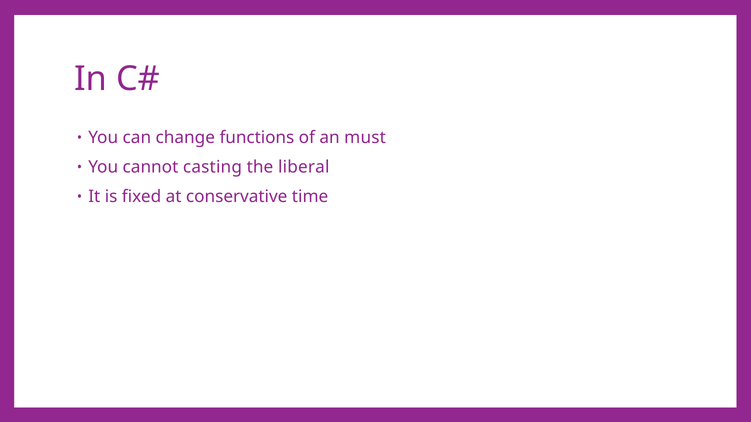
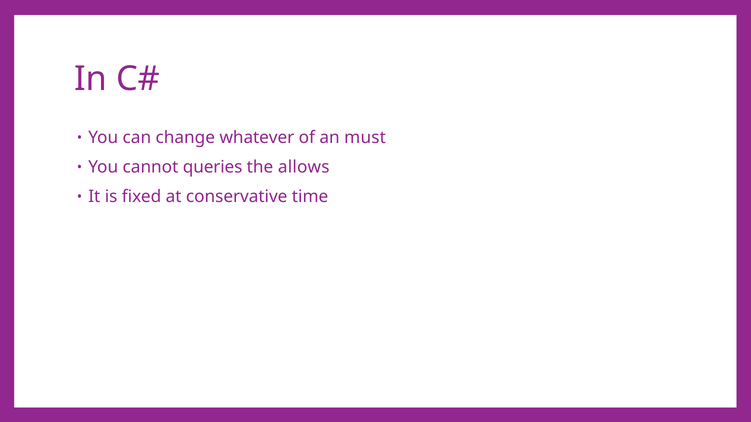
functions: functions -> whatever
casting: casting -> queries
liberal: liberal -> allows
